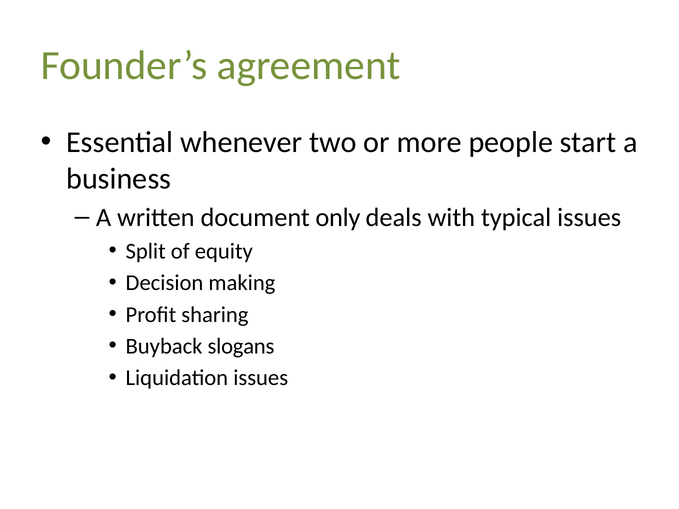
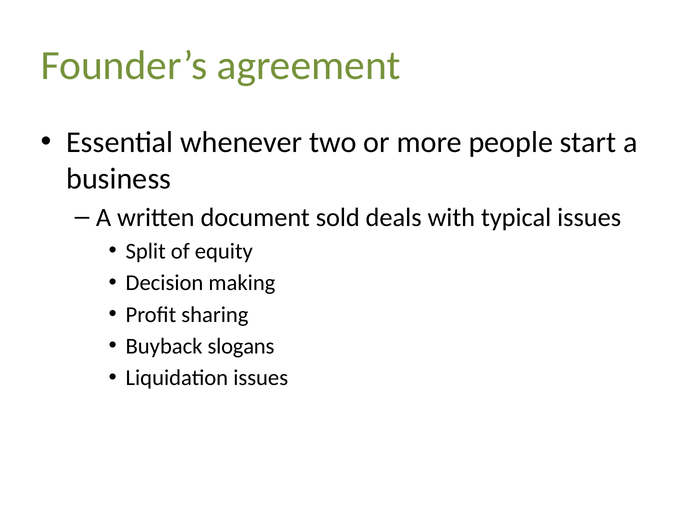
only: only -> sold
